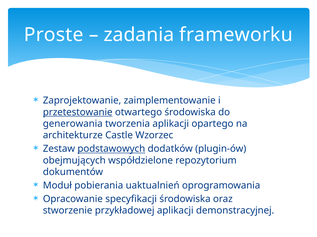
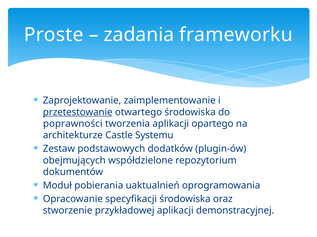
generowania: generowania -> poprawności
Wzorzec: Wzorzec -> Systemu
podstawowych underline: present -> none
